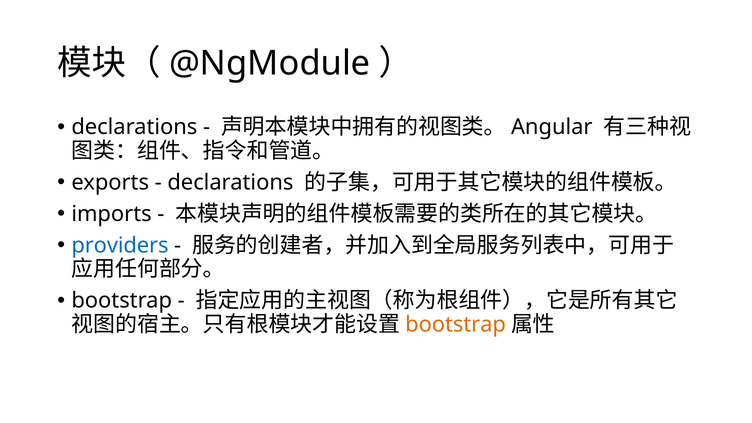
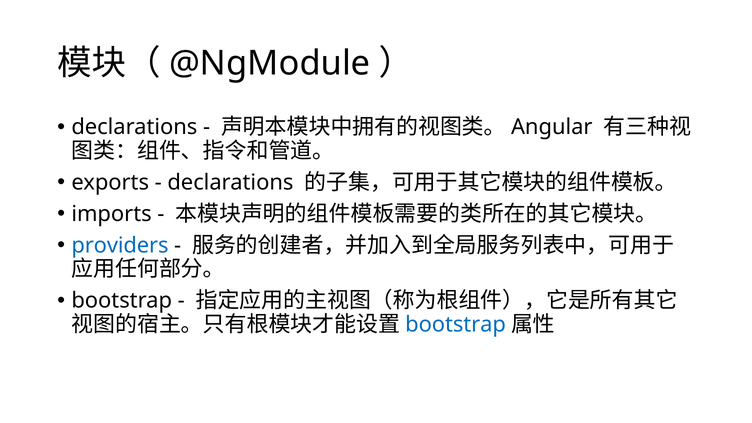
bootstrap at (456, 324) colour: orange -> blue
